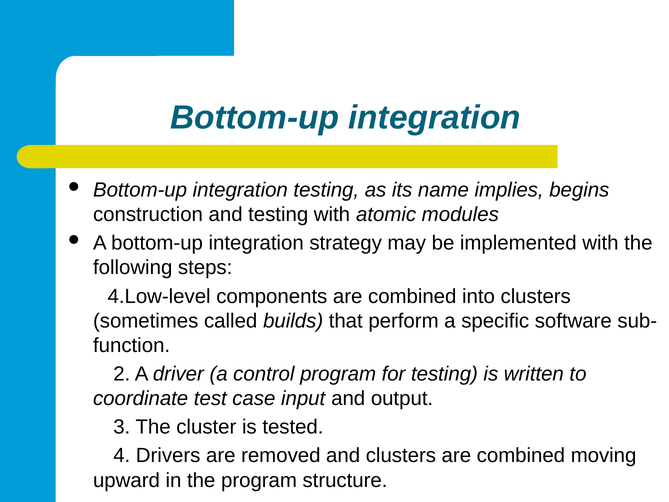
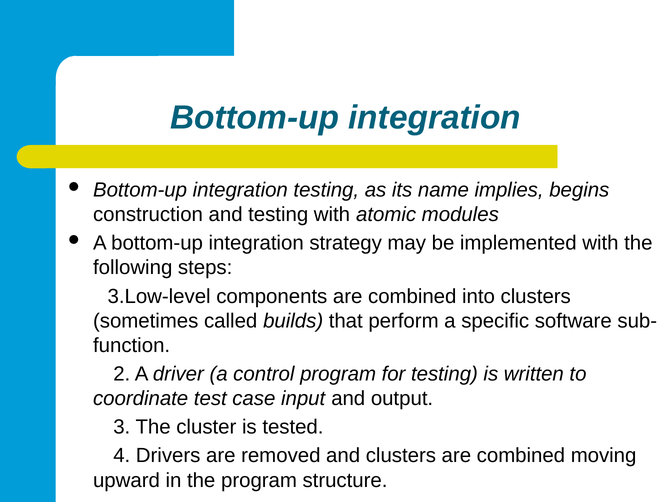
4.Low-level: 4.Low-level -> 3.Low-level
